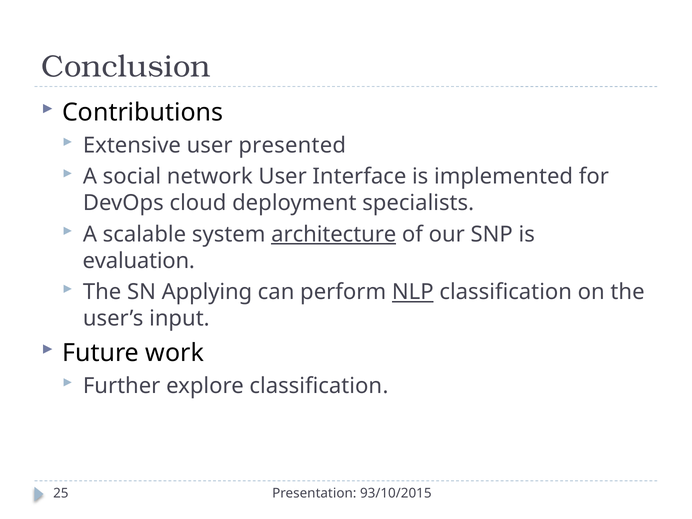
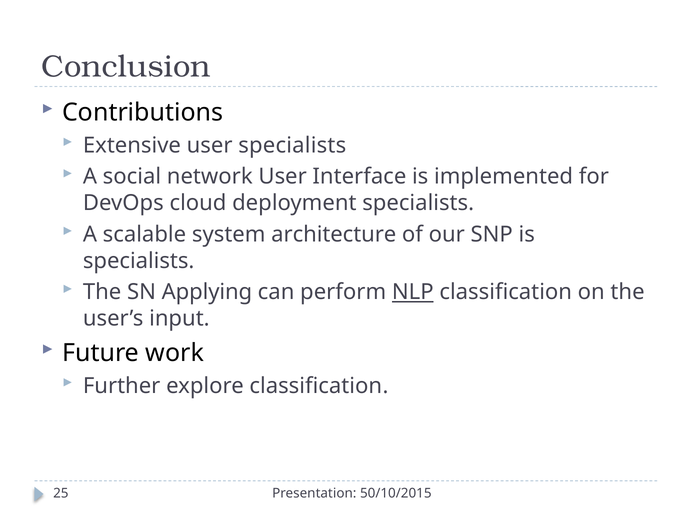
user presented: presented -> specialists
architecture underline: present -> none
evaluation at (139, 261): evaluation -> specialists
93/10/2015: 93/10/2015 -> 50/10/2015
